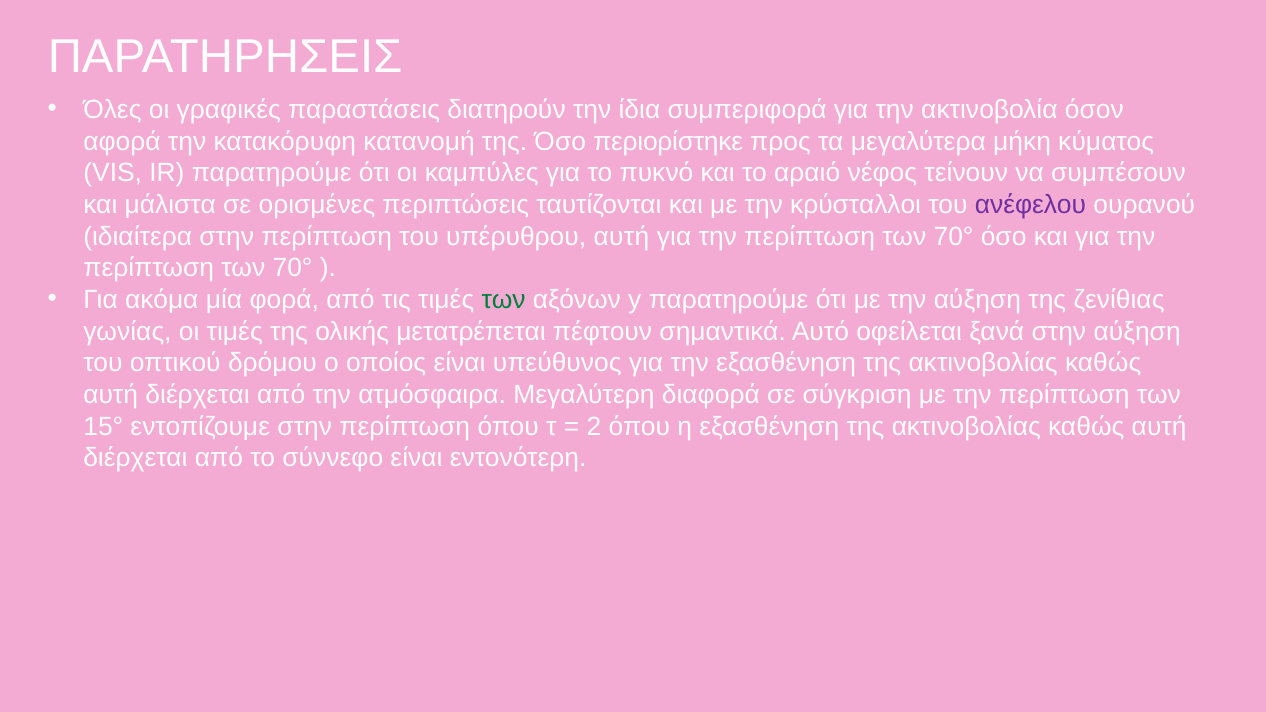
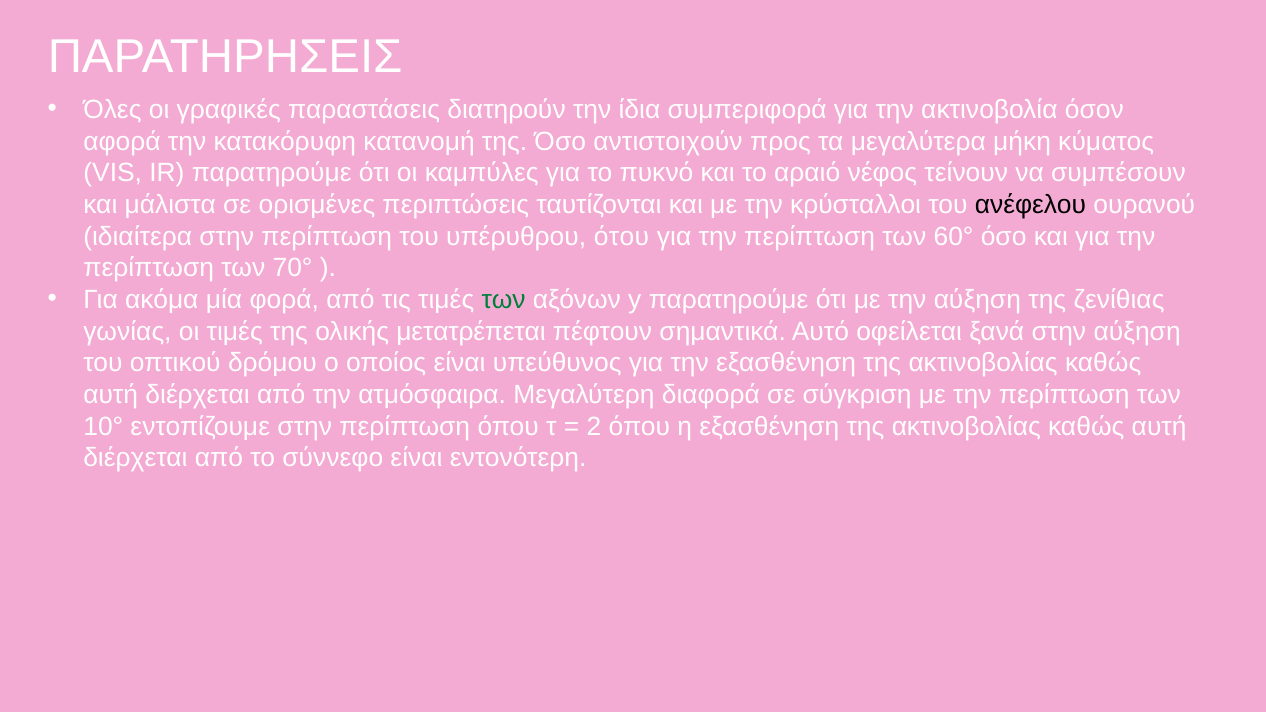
περιορίστηκε: περιορίστηκε -> αντιστοιχούν
ανέφελου colour: purple -> black
υπέρυθρου αυτή: αυτή -> ότου
70° at (954, 236): 70° -> 60°
15°: 15° -> 10°
